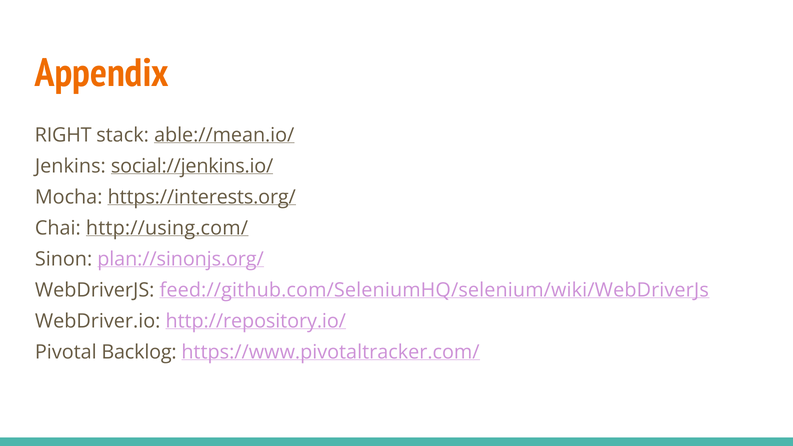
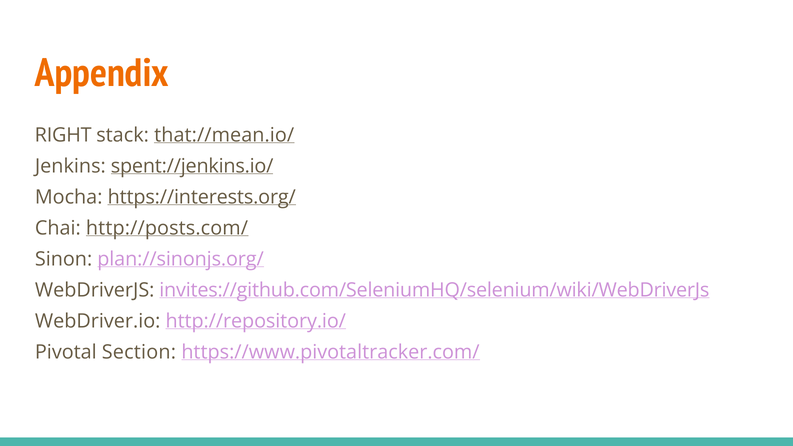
able://mean.io/: able://mean.io/ -> that://mean.io/
social://jenkins.io/: social://jenkins.io/ -> spent://jenkins.io/
http://using.com/: http://using.com/ -> http://posts.com/
feed://github.com/SeleniumHQ/selenium/wiki/WebDriverJs: feed://github.com/SeleniumHQ/selenium/wiki/WebDriverJs -> invites://github.com/SeleniumHQ/selenium/wiki/WebDriverJs
Backlog: Backlog -> Section
